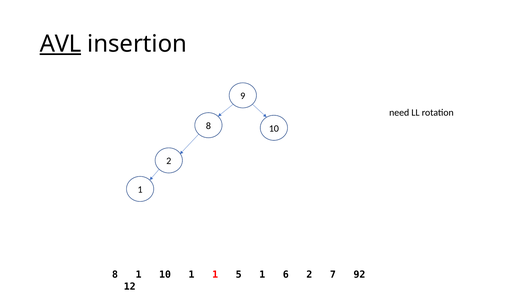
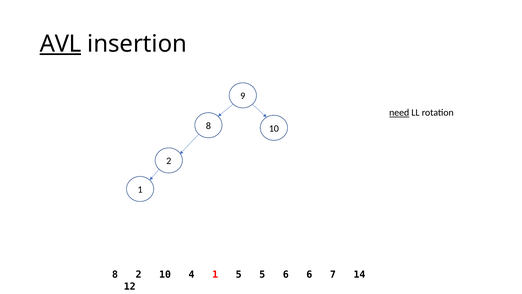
need underline: none -> present
8 1: 1 -> 2
10 1: 1 -> 4
5 1: 1 -> 5
6 2: 2 -> 6
92: 92 -> 14
